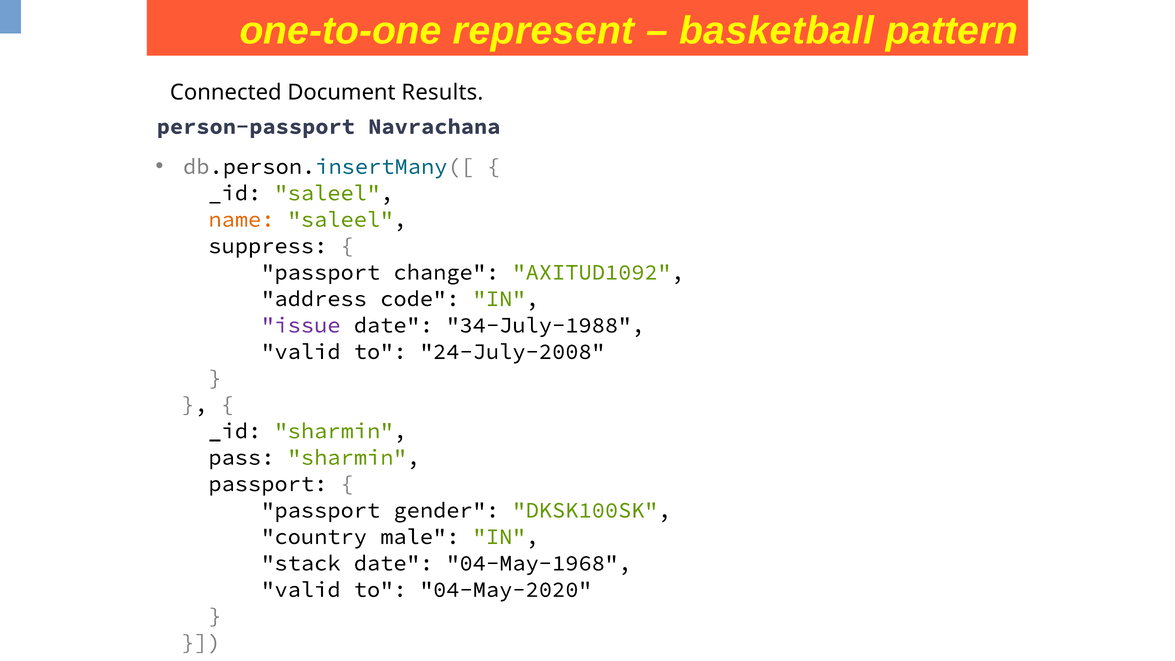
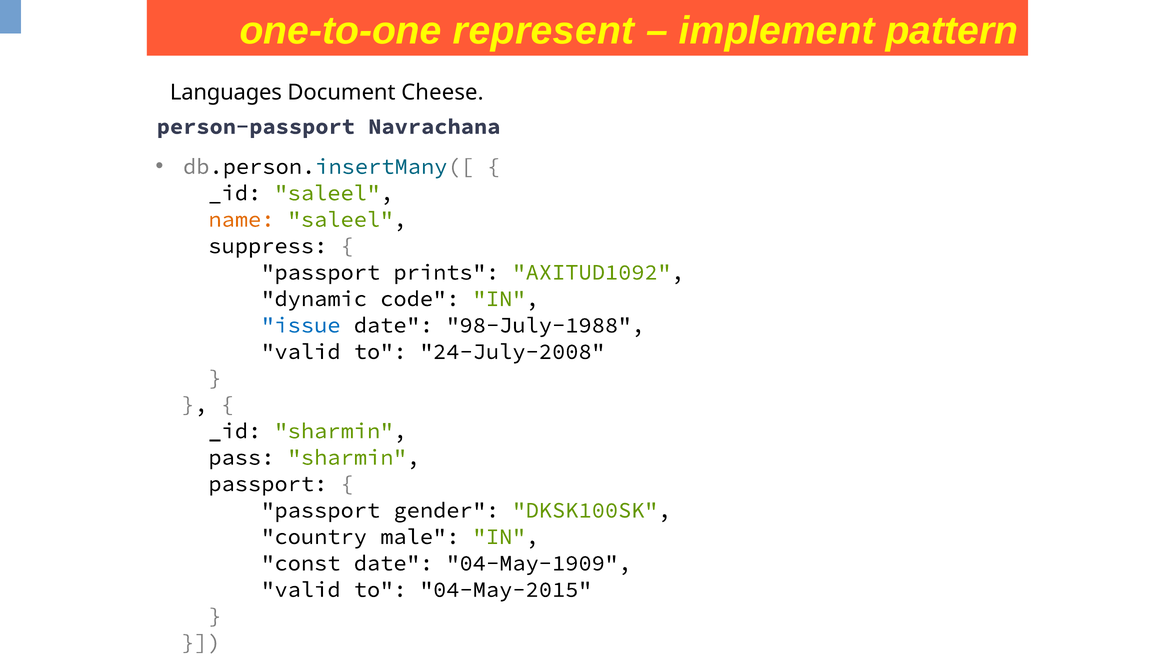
basketball: basketball -> implement
Connected: Connected -> Languages
Results: Results -> Cheese
change: change -> prints
address: address -> dynamic
issue colour: purple -> blue
34-July-1988: 34-July-1988 -> 98-July-1988
stack: stack -> const
04-May-1968: 04-May-1968 -> 04-May-1909
04-May-2020: 04-May-2020 -> 04-May-2015
